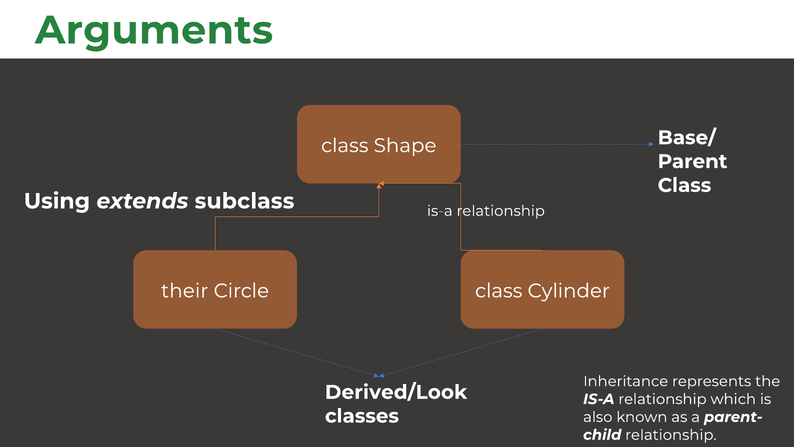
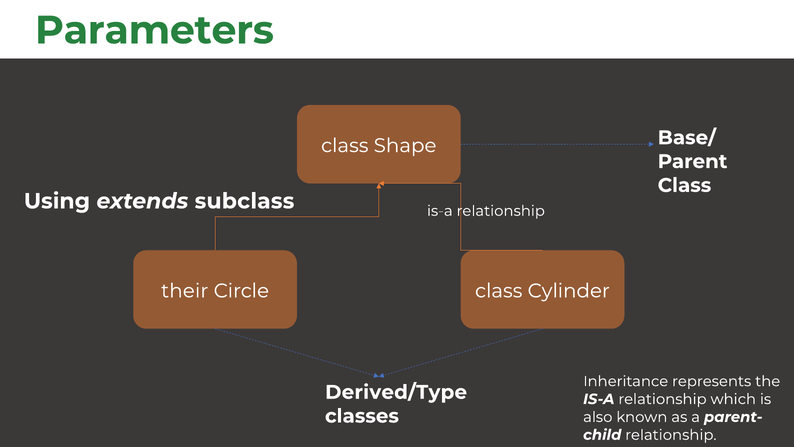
Arguments: Arguments -> Parameters
Derived/Look: Derived/Look -> Derived/Type
